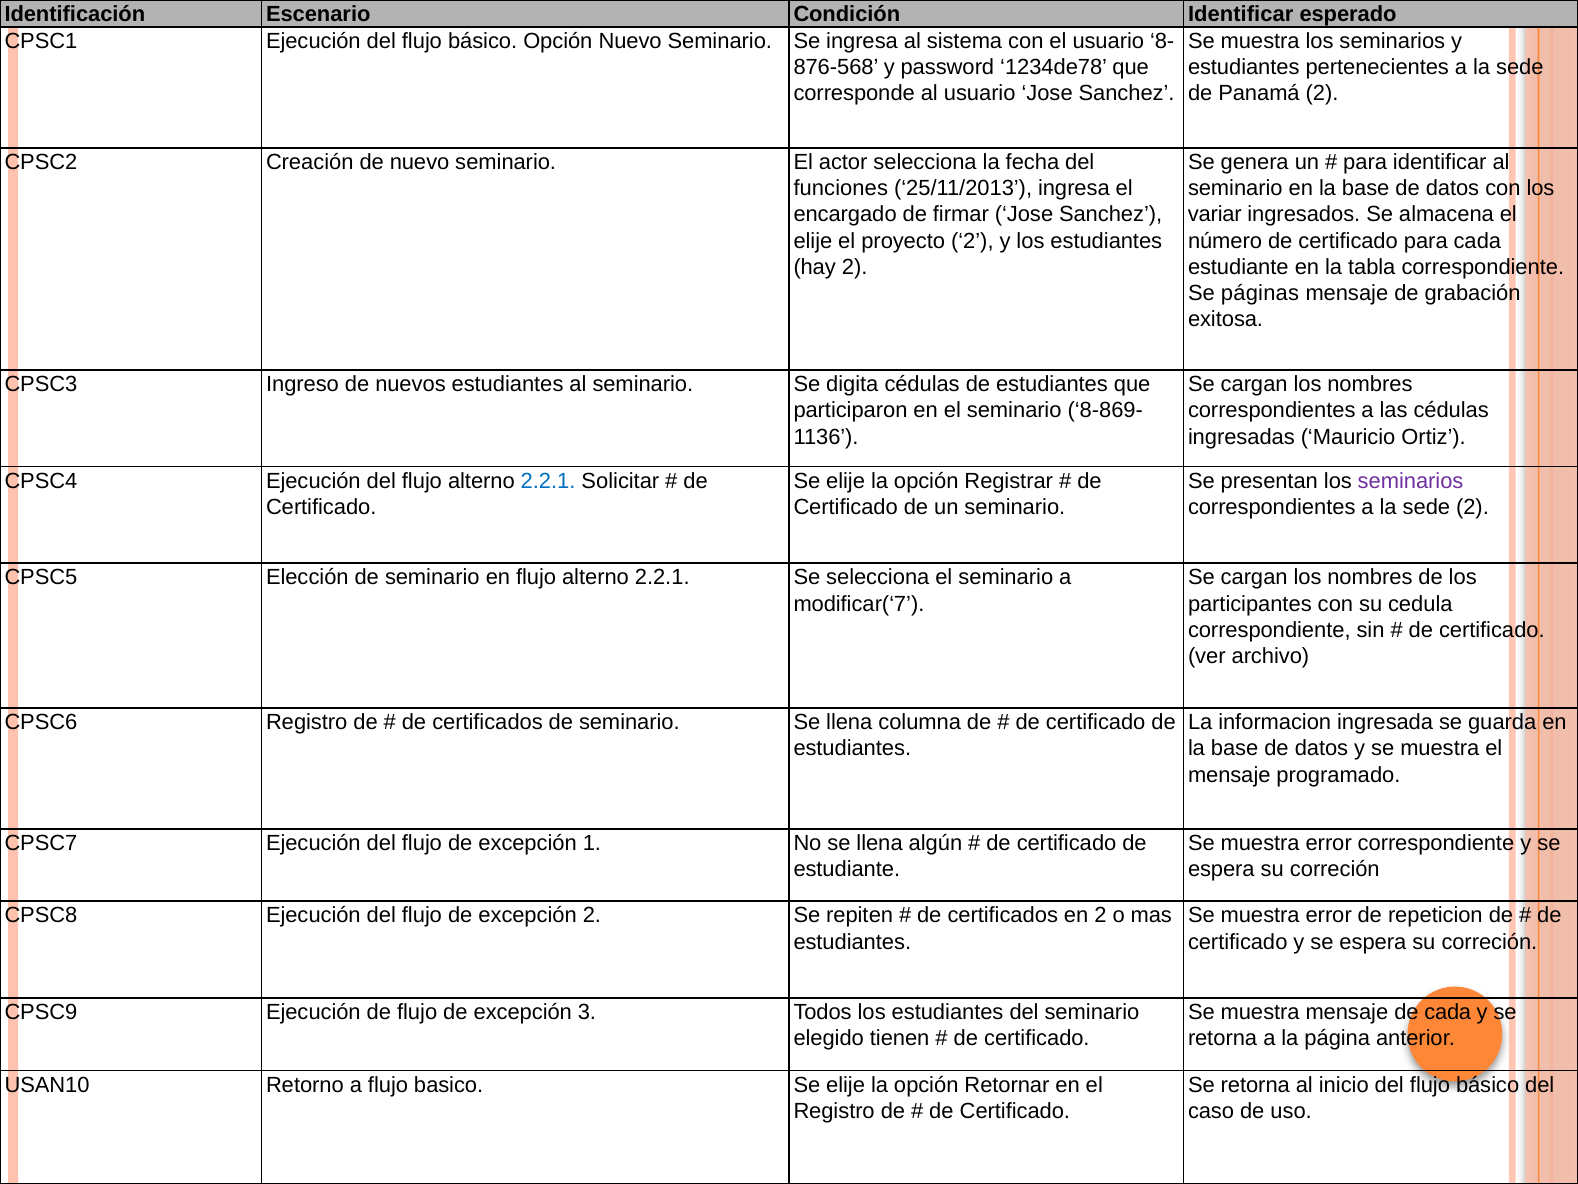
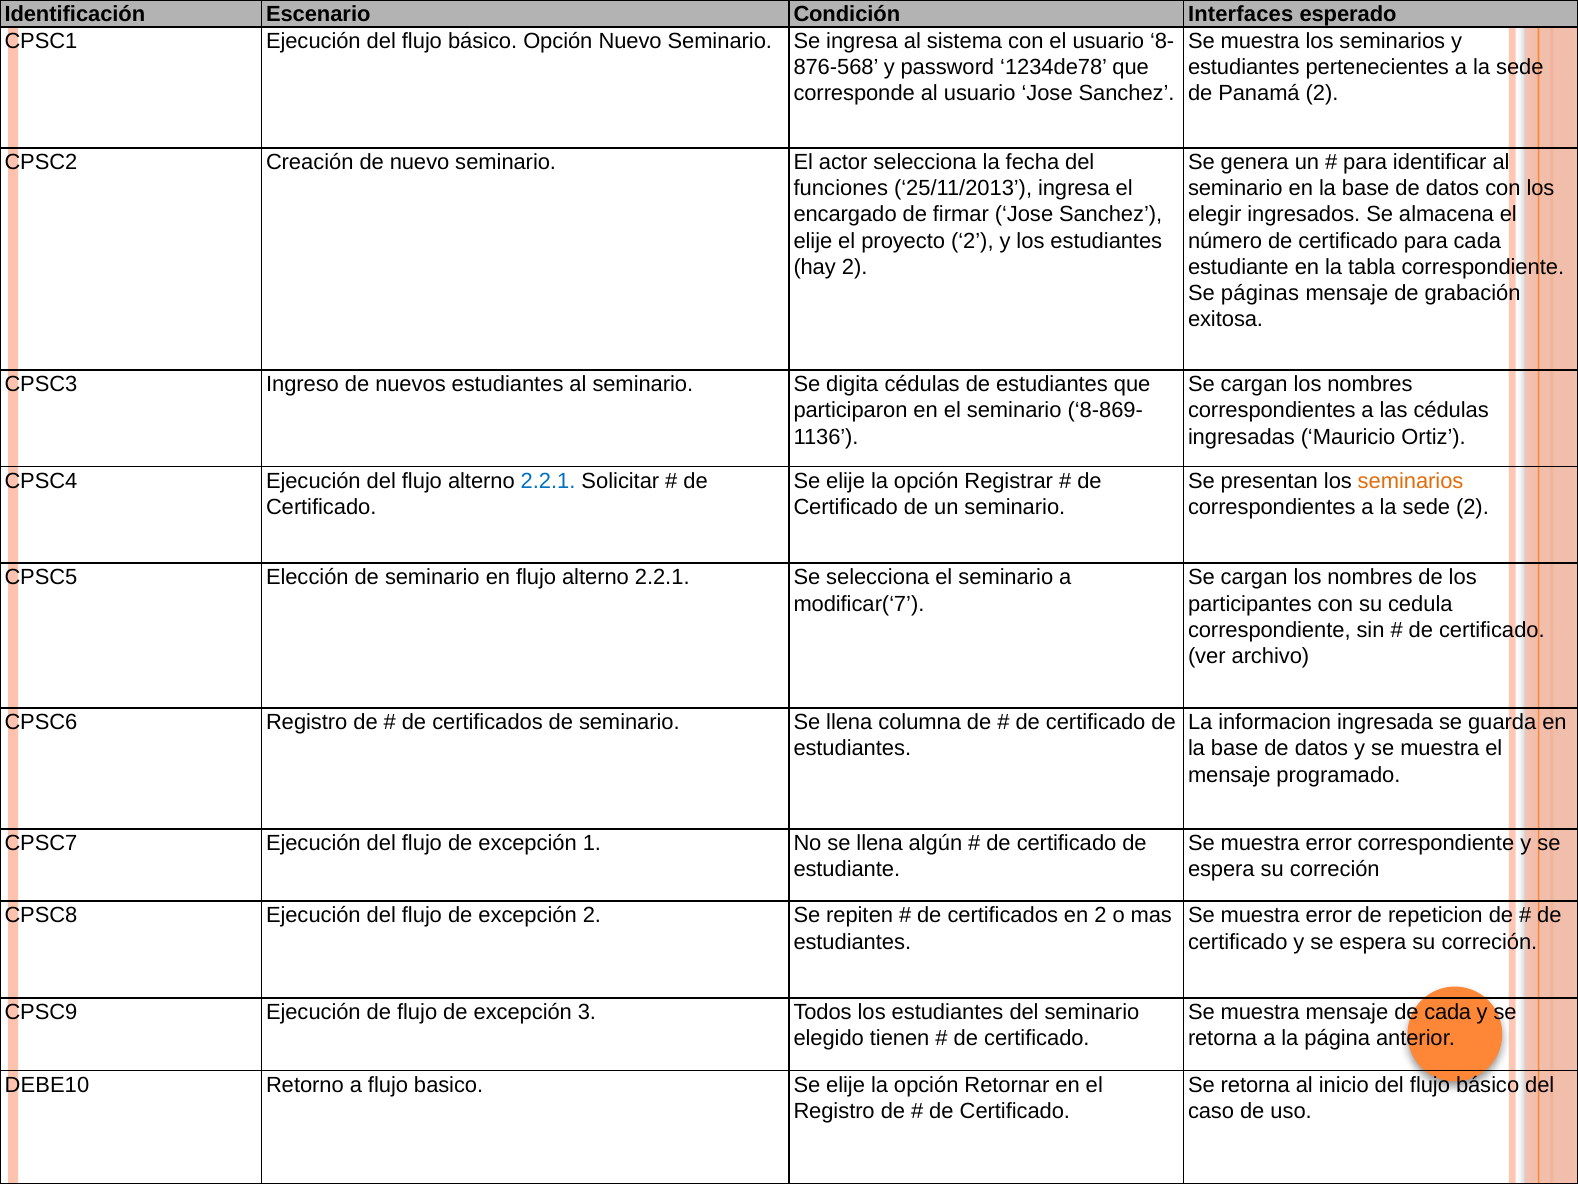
Condición Identificar: Identificar -> Interfaces
variar: variar -> elegir
seminarios at (1411, 481) colour: purple -> orange
USAN10: USAN10 -> DEBE10
